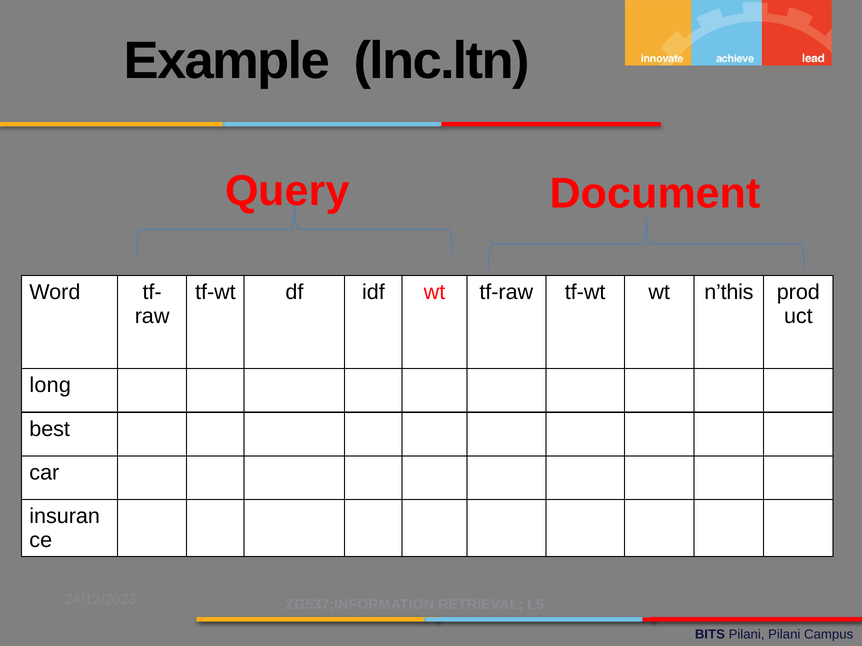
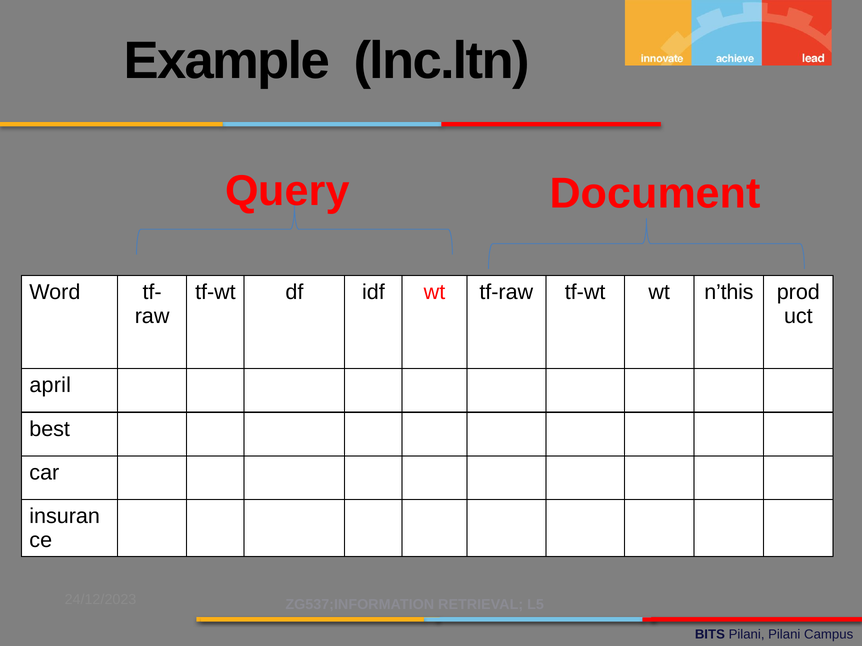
long: long -> april
